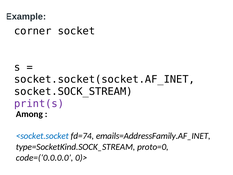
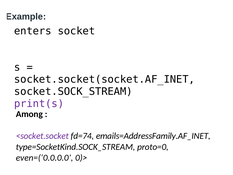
corner: corner -> enters
<socket.socket colour: blue -> purple
code=(‘0.0.0.0: code=(‘0.0.0.0 -> even=(‘0.0.0.0
